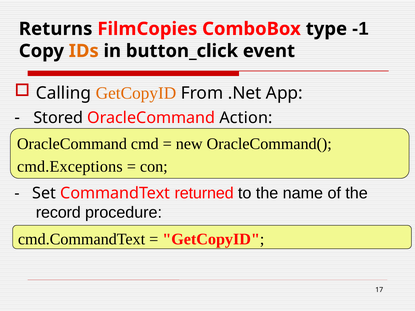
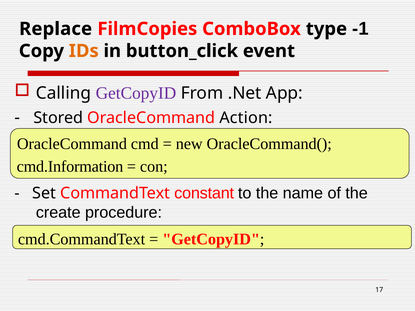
Returns: Returns -> Replace
GetCopyID at (136, 93) colour: orange -> purple
cmd.Exceptions: cmd.Exceptions -> cmd.Information
returned: returned -> constant
record: record -> create
